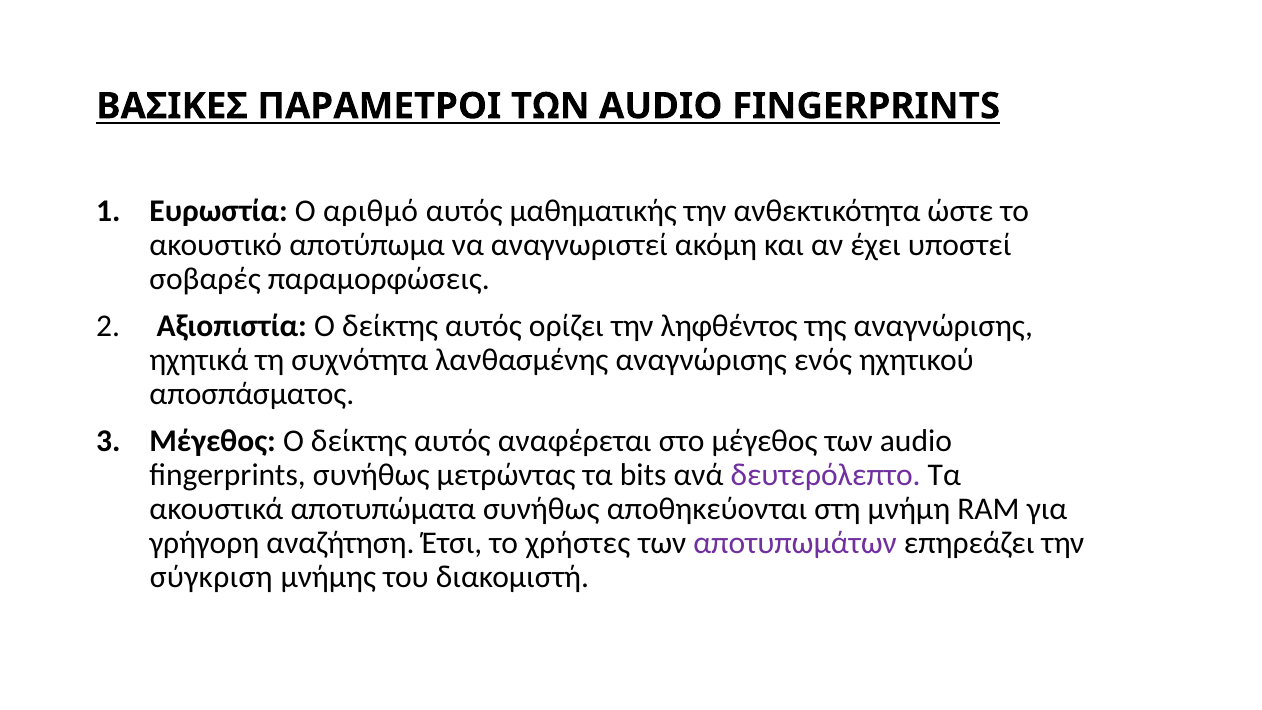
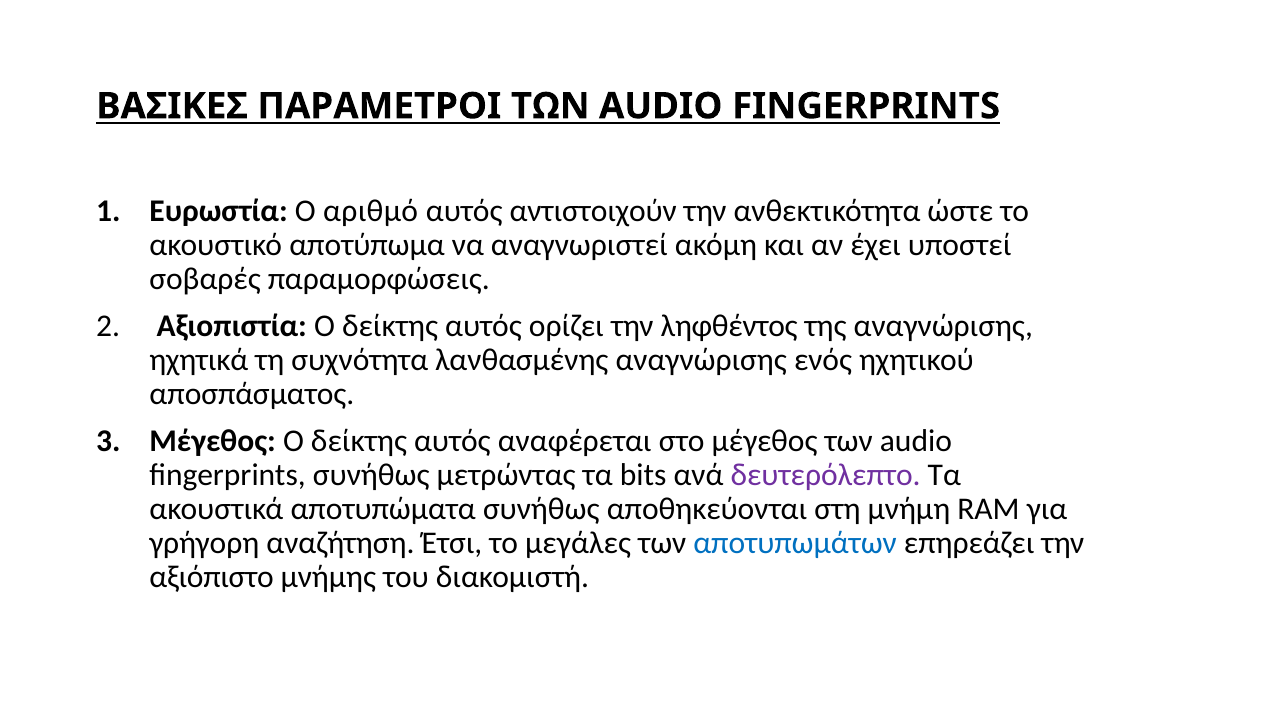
μαθηματικής: μαθηματικής -> αντιστοιχούν
χρήστες: χρήστες -> μεγάλες
αποτυπωμάτων colour: purple -> blue
σύγκριση: σύγκριση -> αξιόπιστο
